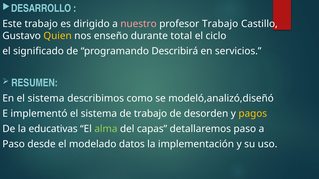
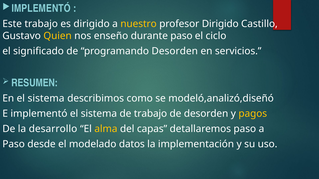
DESARROLLO at (41, 8): DESARROLLO -> IMPLEMENTÓ
nuestro colour: pink -> yellow
profesor Trabajo: Trabajo -> Dirigido
durante total: total -> paso
programando Describirá: Describirá -> Desorden
educativas: educativas -> desarrollo
alma colour: light green -> yellow
